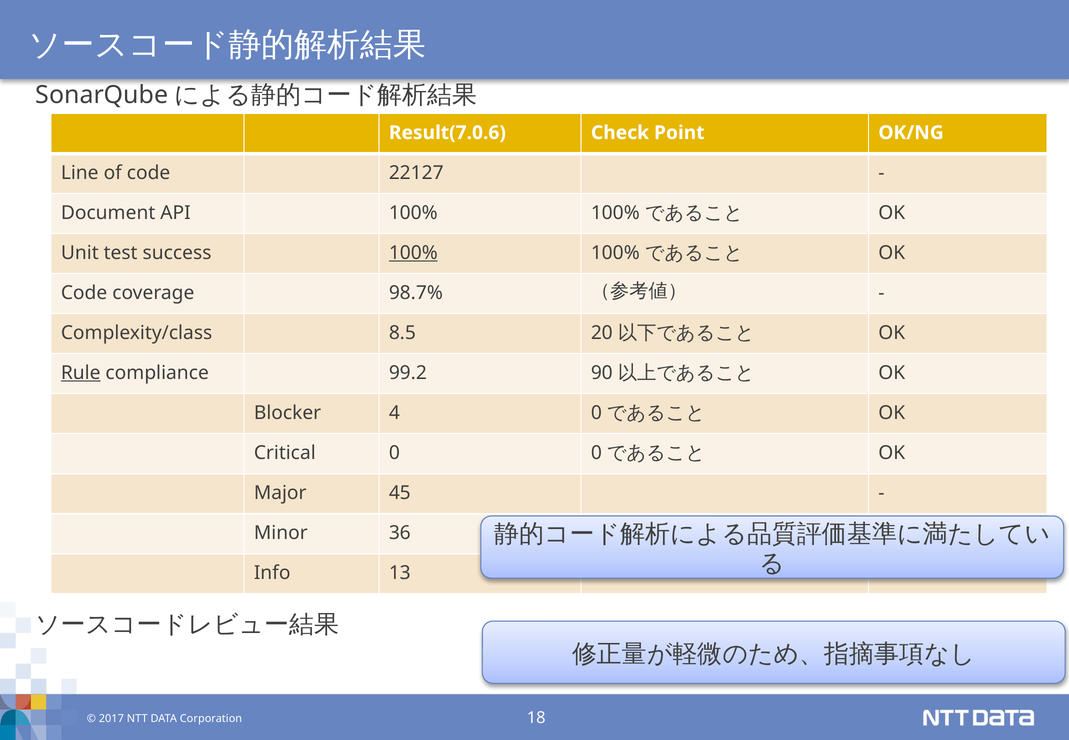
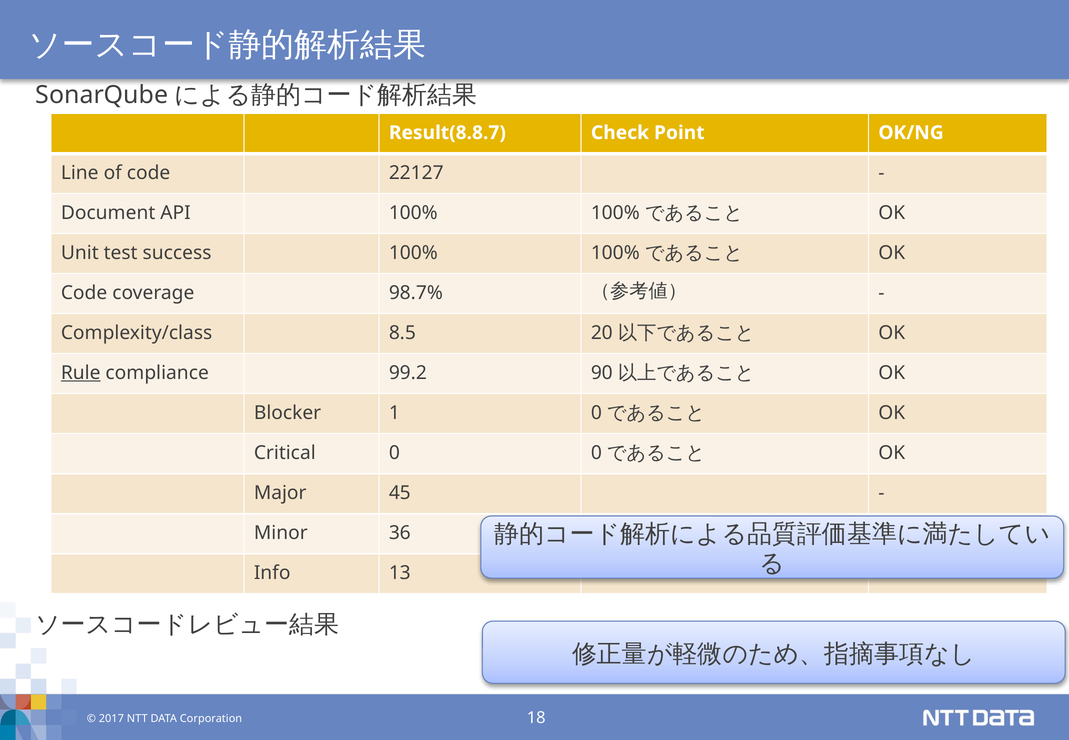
Result(7.0.6: Result(7.0.6 -> Result(8.8.7
100% at (413, 253) underline: present -> none
4: 4 -> 1
